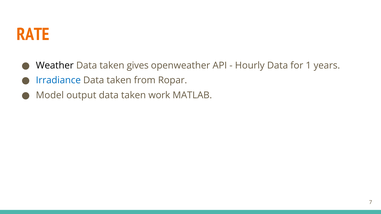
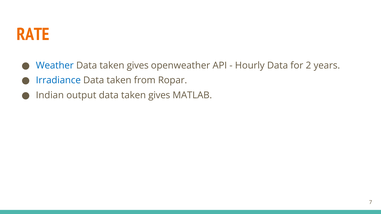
Weather colour: black -> blue
1: 1 -> 2
Model: Model -> Indian
output data taken work: work -> gives
